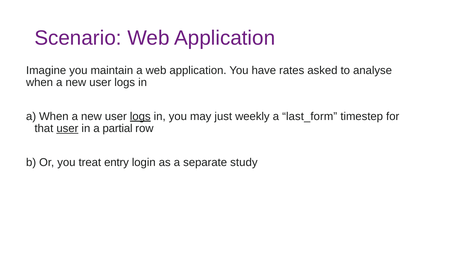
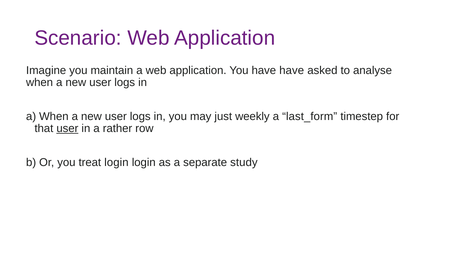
have rates: rates -> have
logs at (140, 116) underline: present -> none
partial: partial -> rather
treat entry: entry -> login
